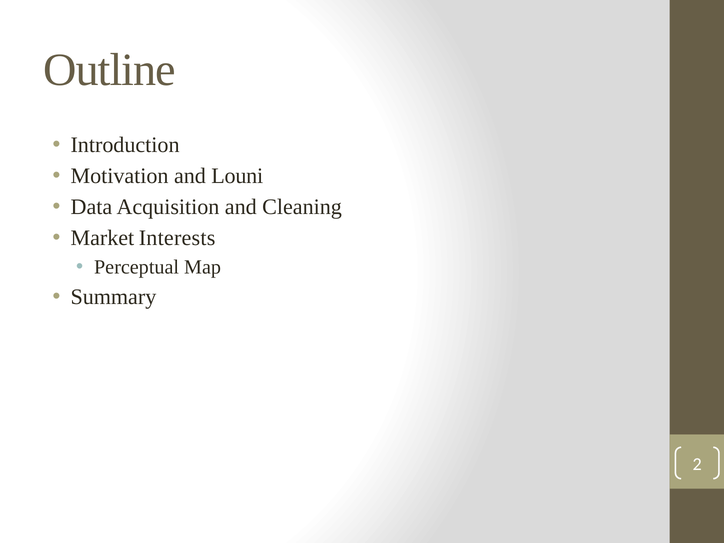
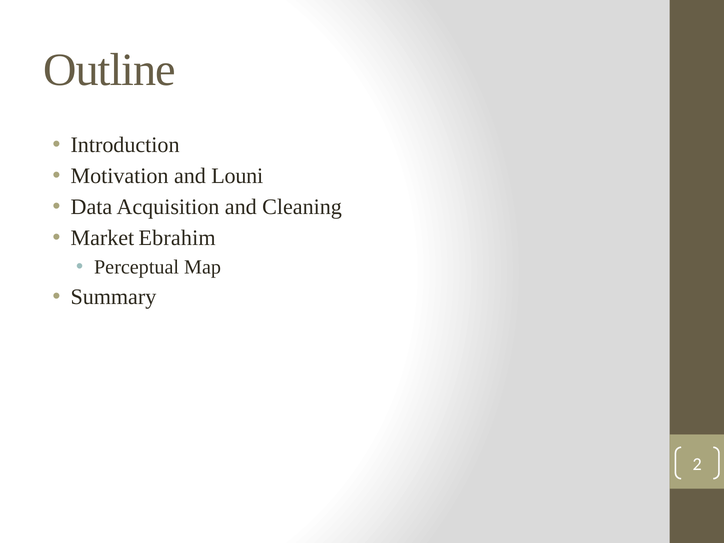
Interests: Interests -> Ebrahim
